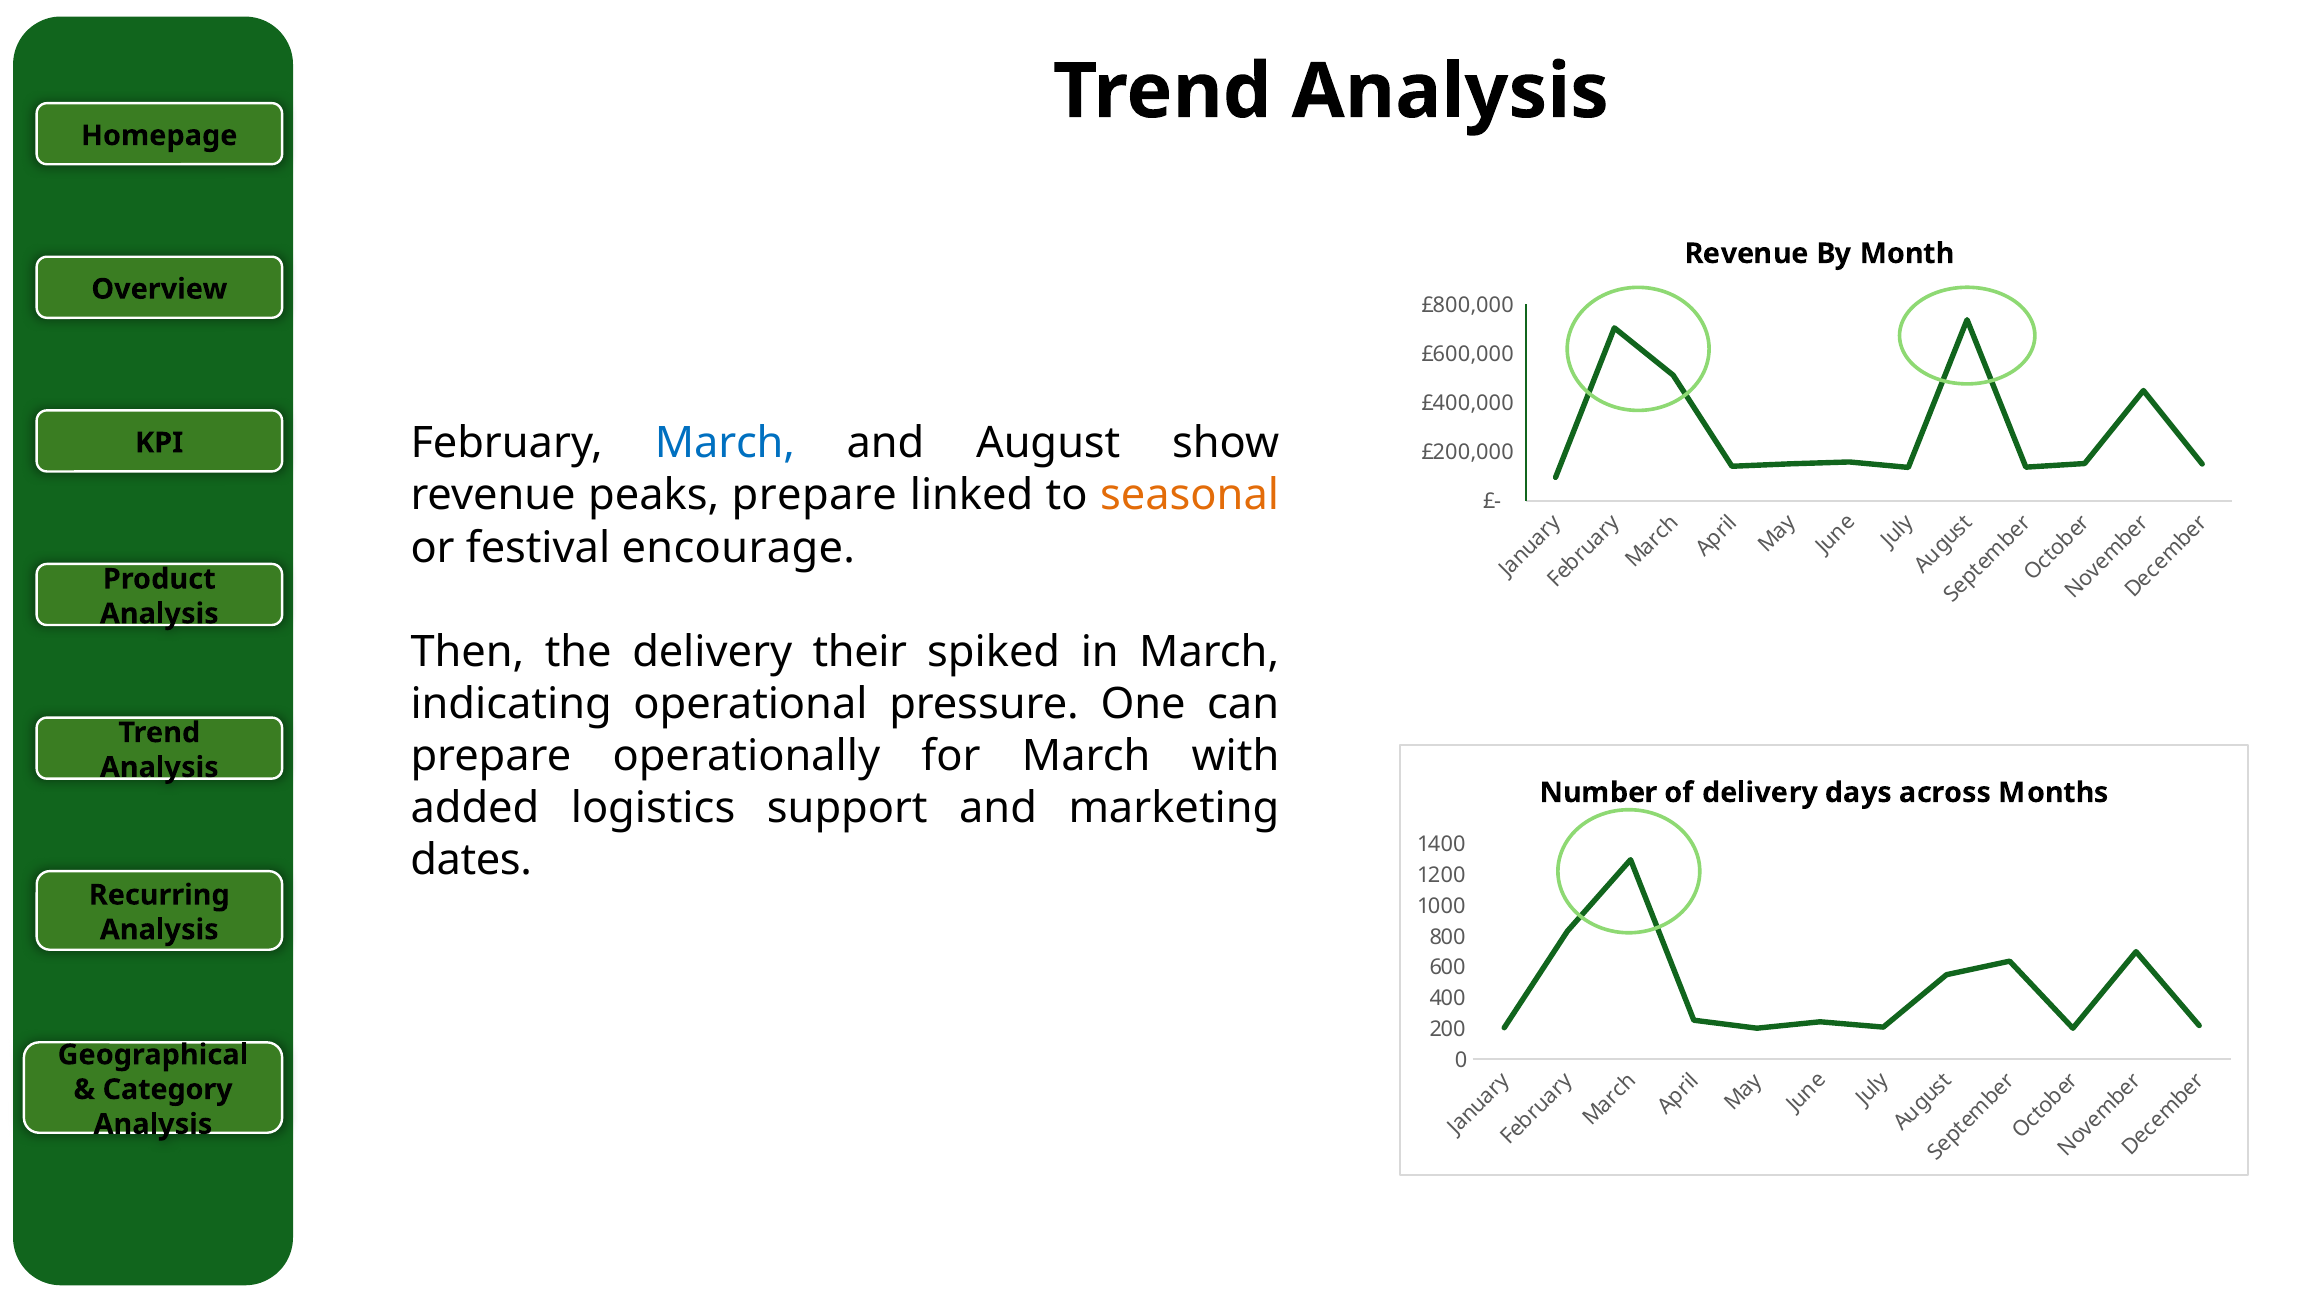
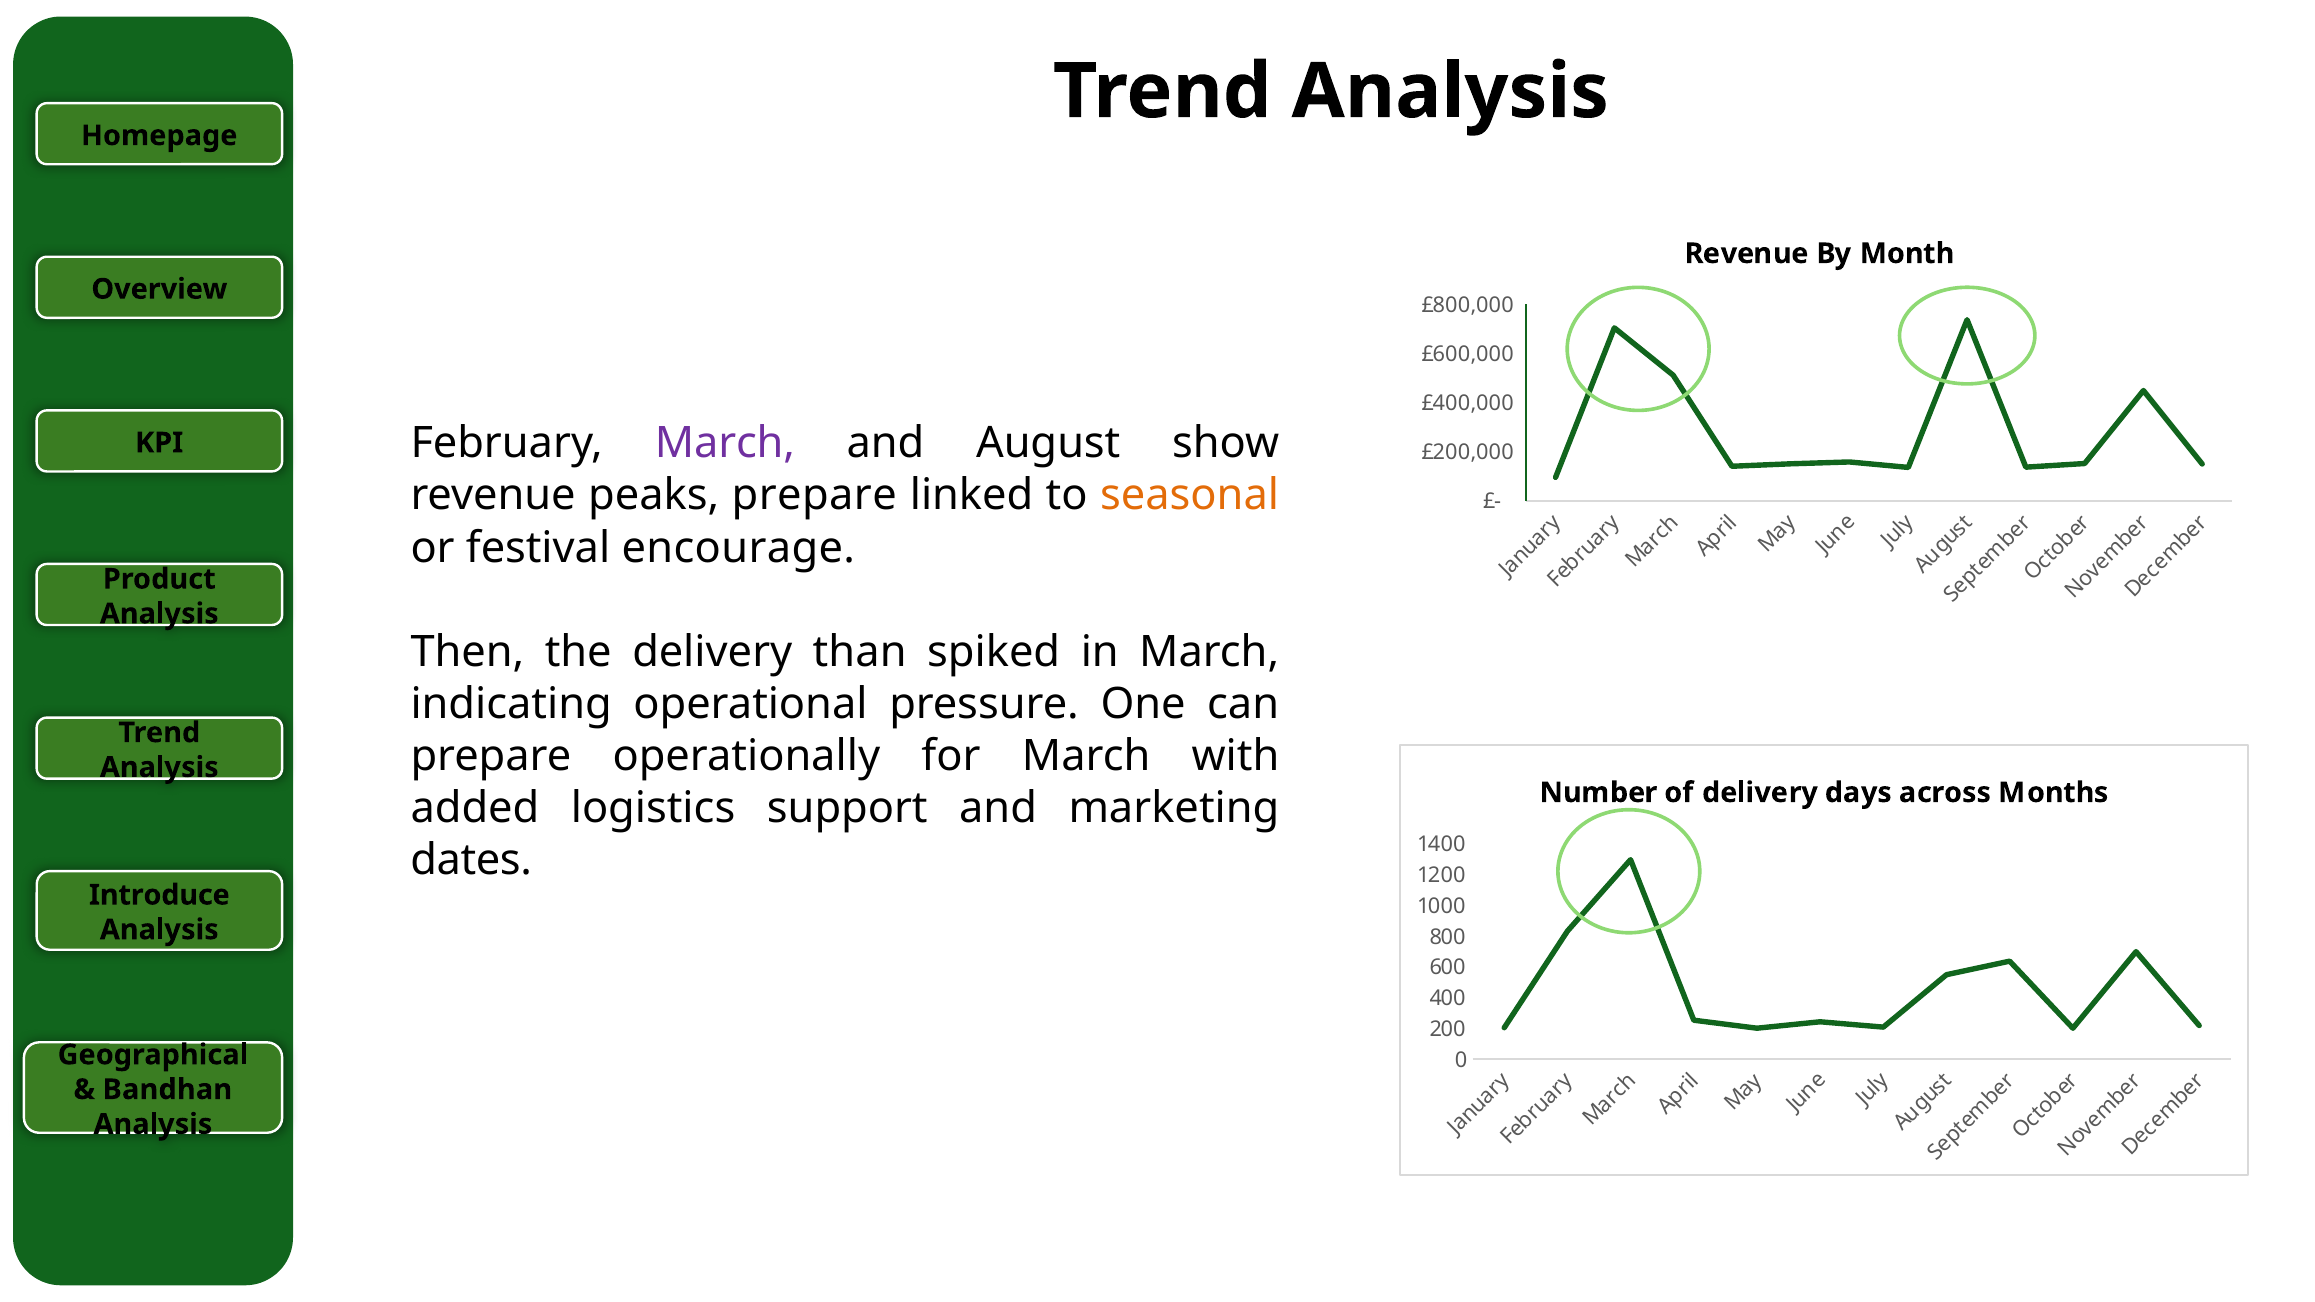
March at (725, 444) colour: blue -> purple
their: their -> than
Recurring: Recurring -> Introduce
Category: Category -> Bandhan
